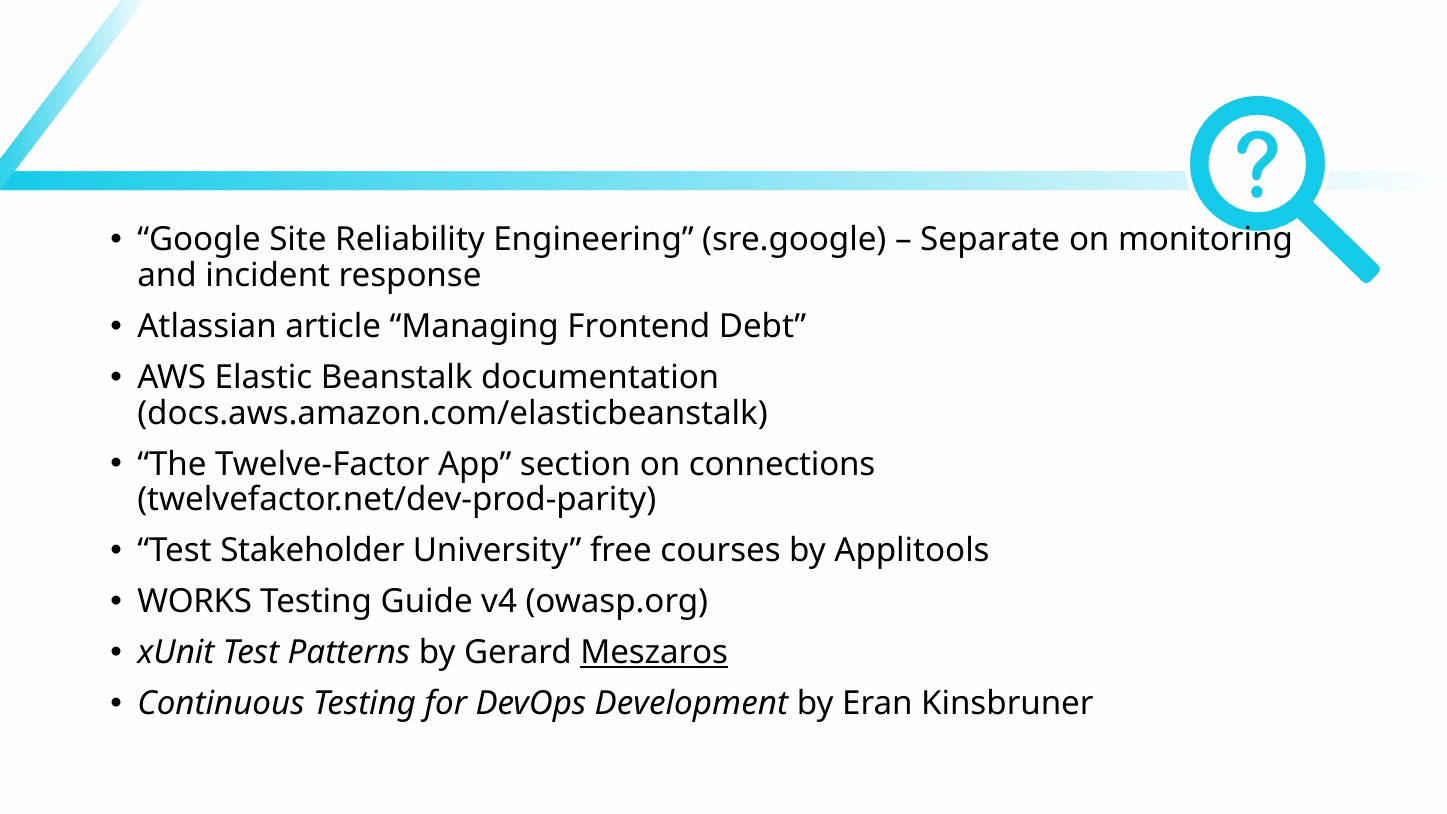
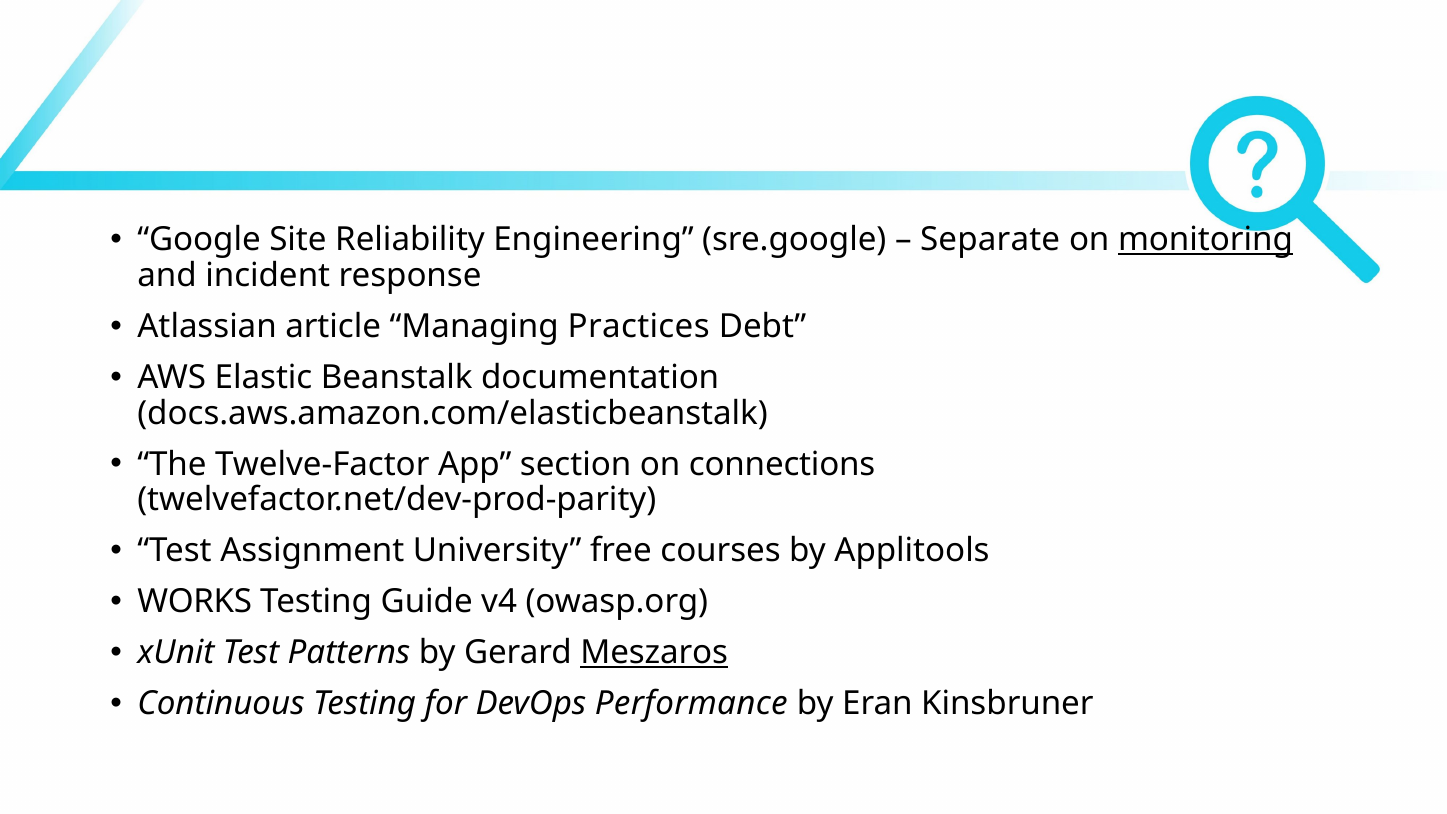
monitoring underline: none -> present
Frontend: Frontend -> Practices
Stakeholder: Stakeholder -> Assignment
Development: Development -> Performance
